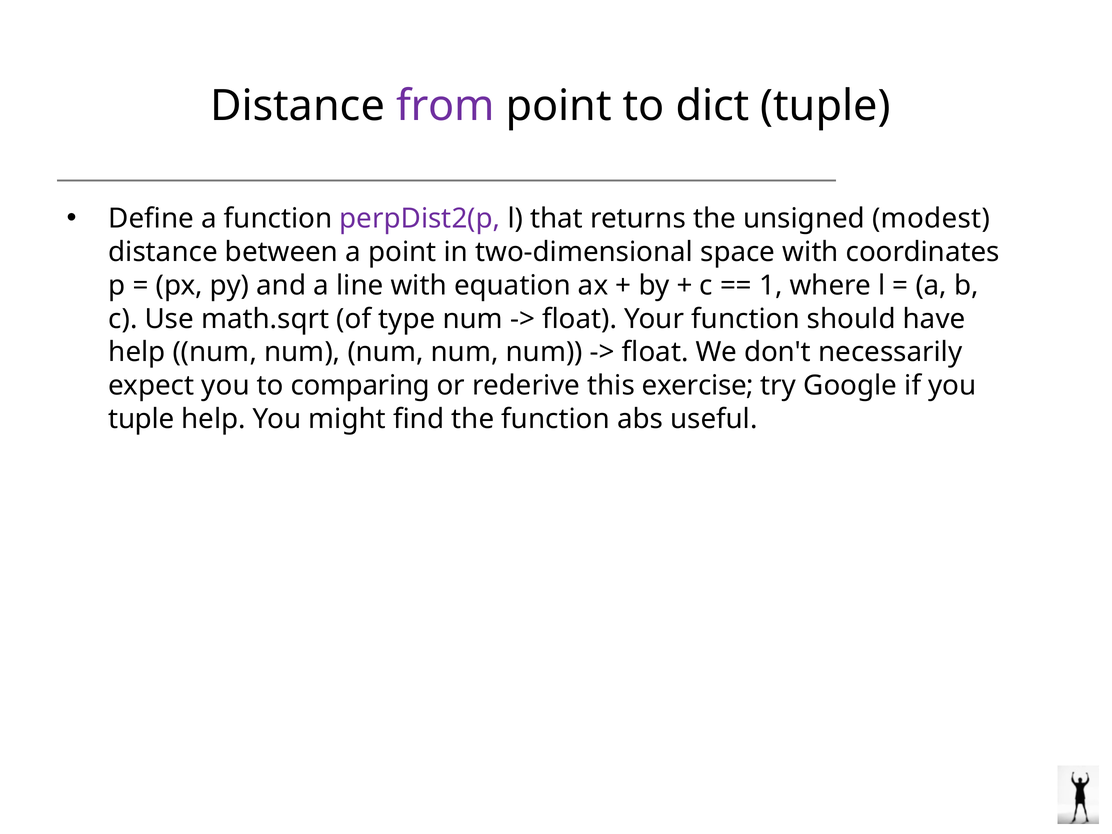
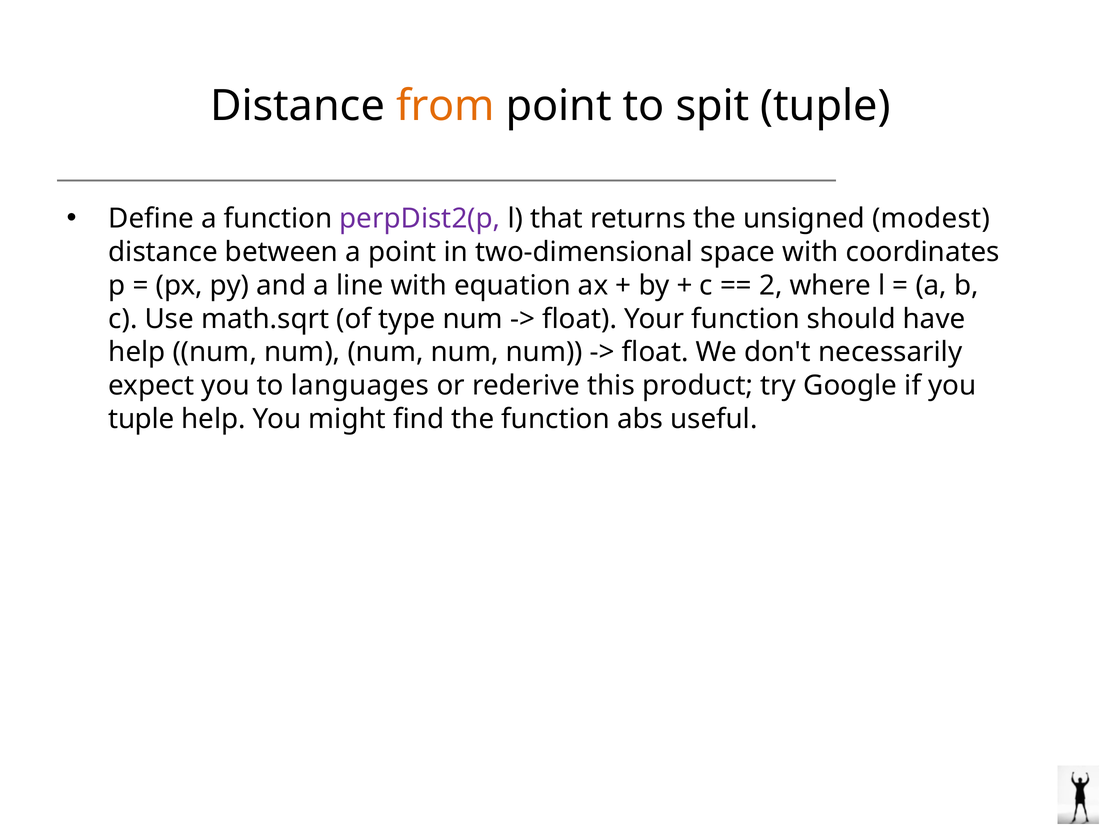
from colour: purple -> orange
dict: dict -> spit
1: 1 -> 2
comparing: comparing -> languages
exercise: exercise -> product
